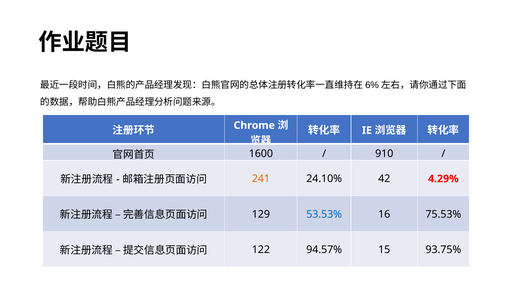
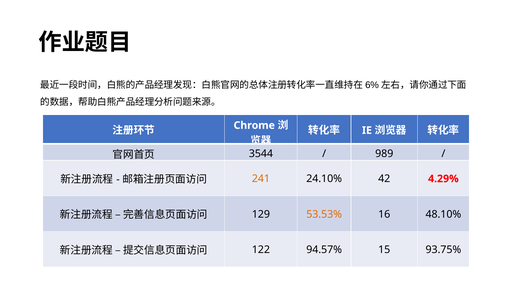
1600: 1600 -> 3544
910: 910 -> 989
53.53% colour: blue -> orange
75.53%: 75.53% -> 48.10%
